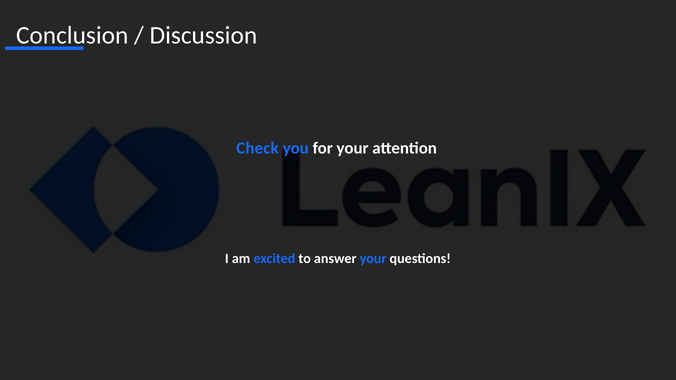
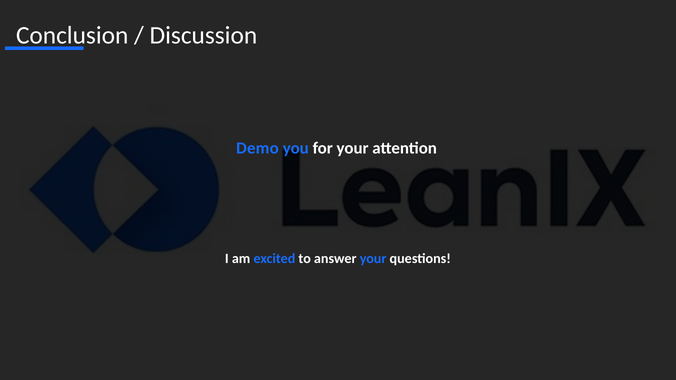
Check: Check -> Demo
